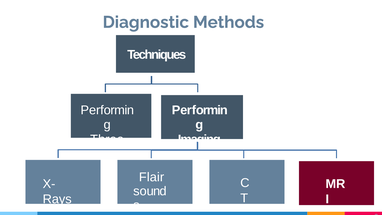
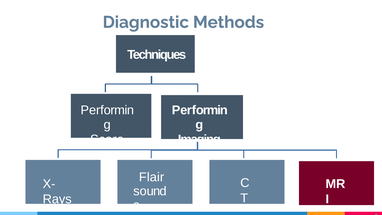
Three: Three -> Score
